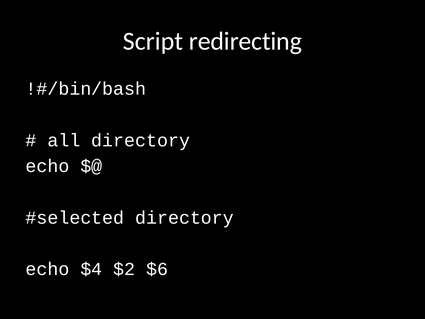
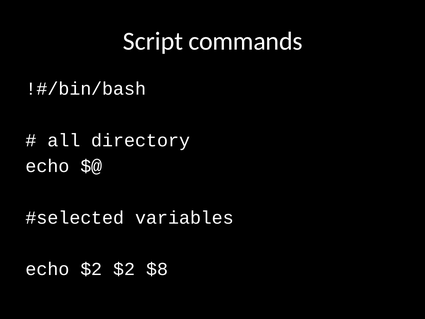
redirecting: redirecting -> commands
directory at (185, 218): directory -> variables
echo $4: $4 -> $2
$6: $6 -> $8
